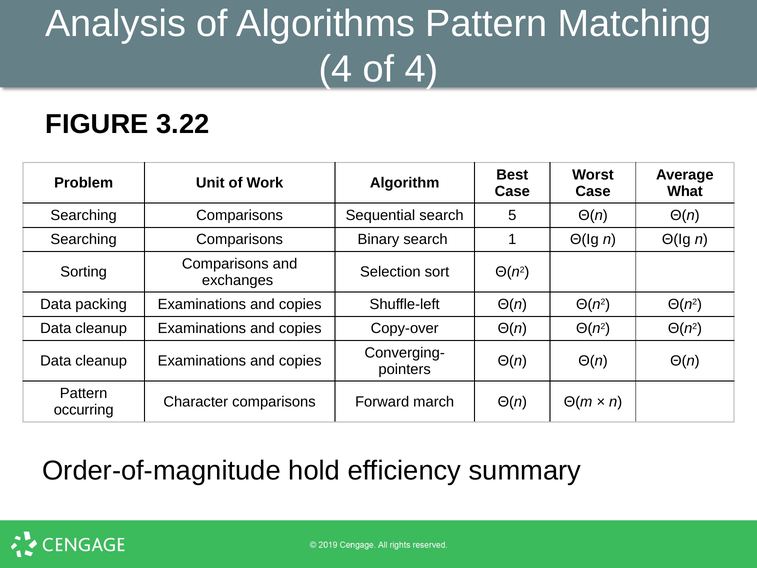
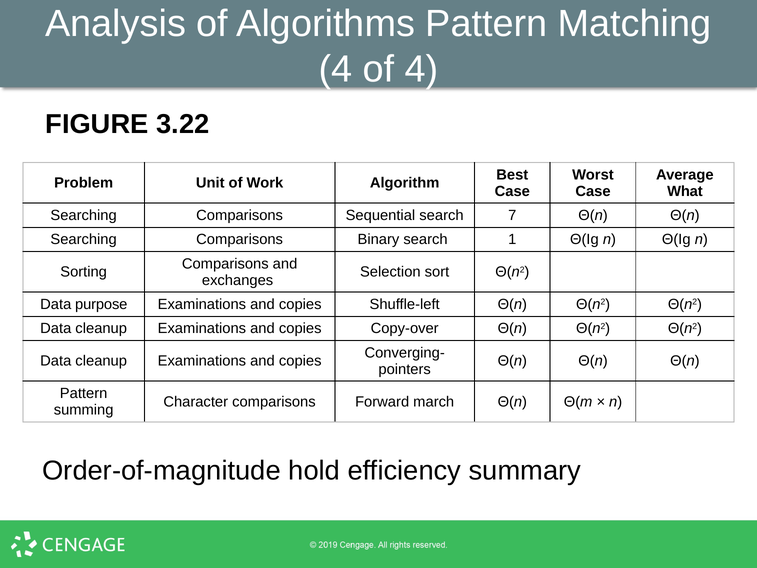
5: 5 -> 7
packing: packing -> purpose
occurring: occurring -> summing
